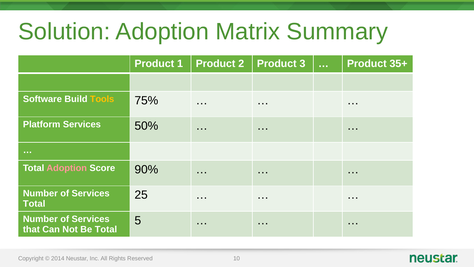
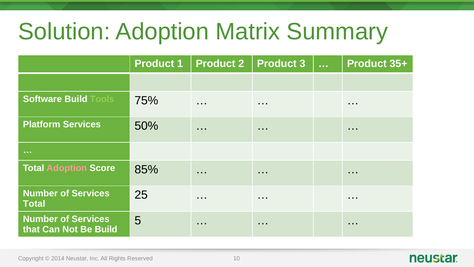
Tools colour: yellow -> light green
90%: 90% -> 85%
Be Total: Total -> Build
